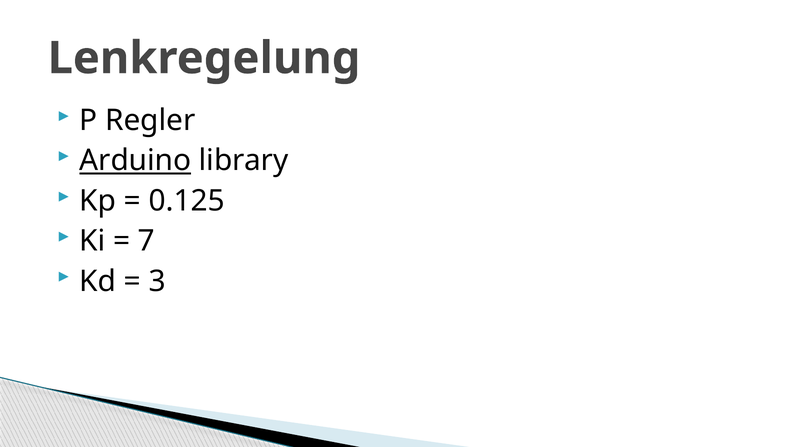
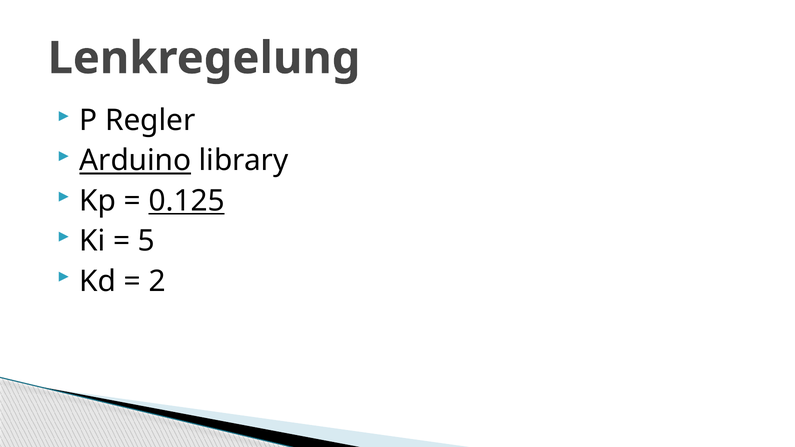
0.125 underline: none -> present
7: 7 -> 5
3: 3 -> 2
